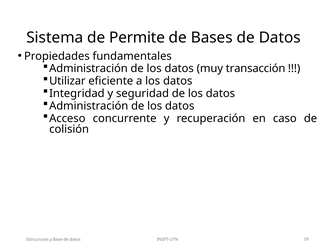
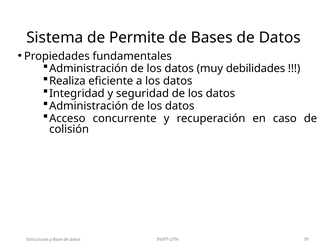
transacción: transacción -> debilidades
Utilizar: Utilizar -> Realiza
